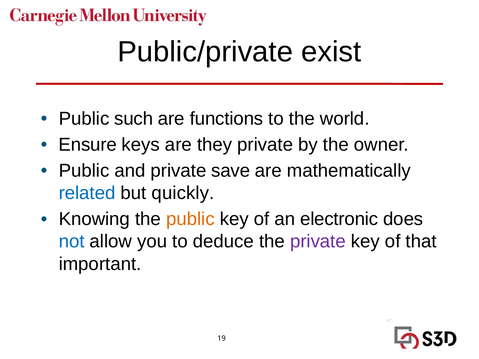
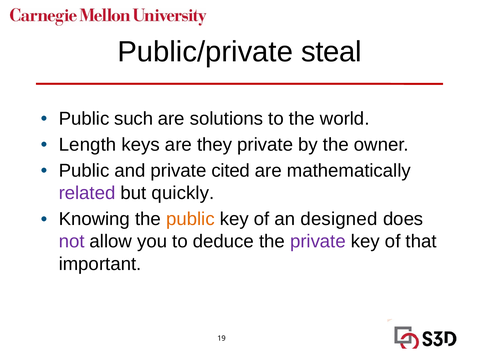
exist: exist -> steal
functions: functions -> solutions
Ensure: Ensure -> Length
save: save -> cited
related colour: blue -> purple
electronic: electronic -> designed
not colour: blue -> purple
